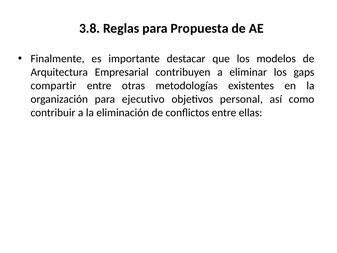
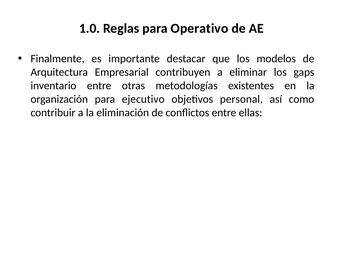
3.8: 3.8 -> 1.0
Propuesta: Propuesta -> Operativo
compartir: compartir -> inventario
